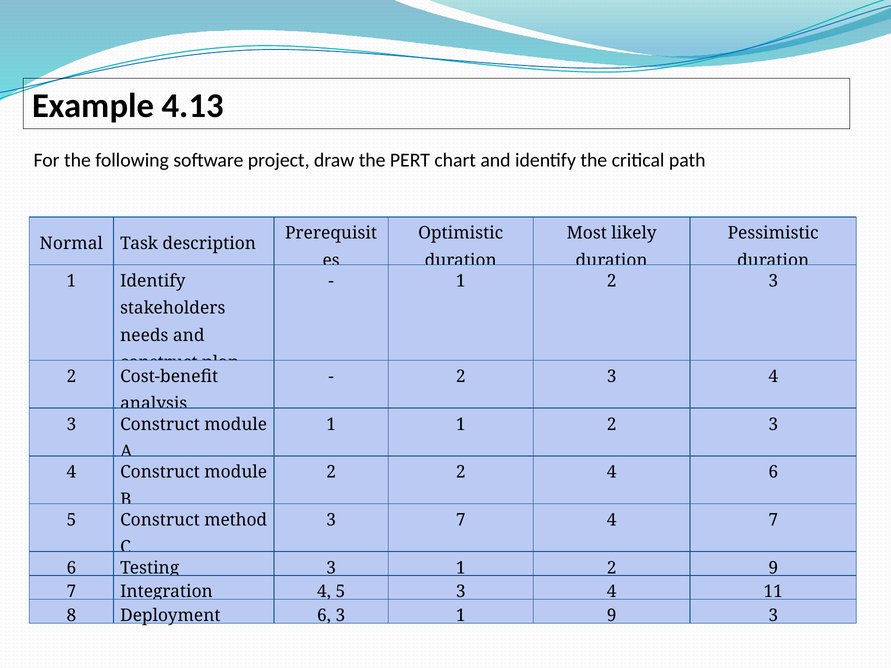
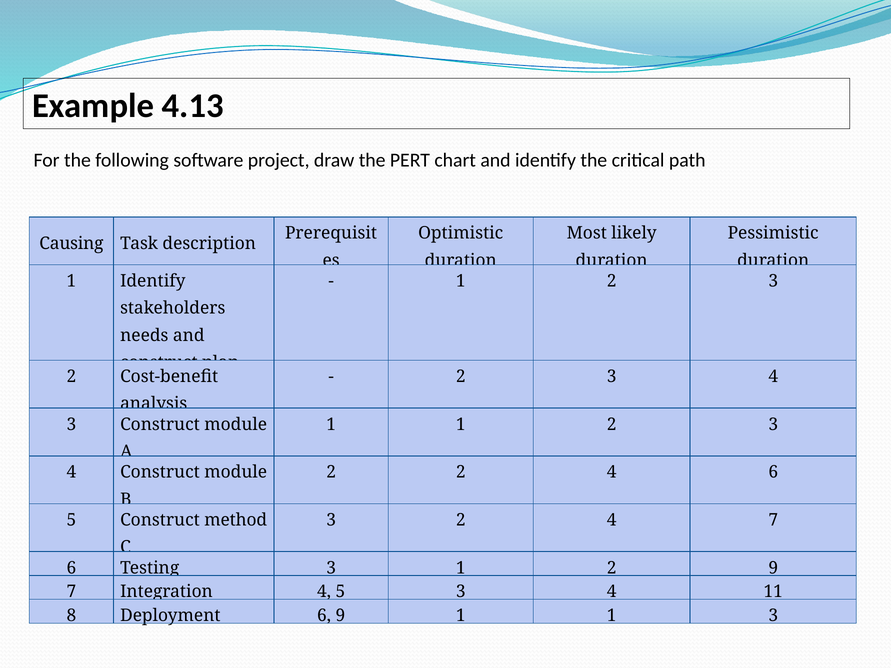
Normal: Normal -> Causing
7 at (461, 520): 7 -> 2
6 3: 3 -> 9
9 at (612, 616): 9 -> 1
